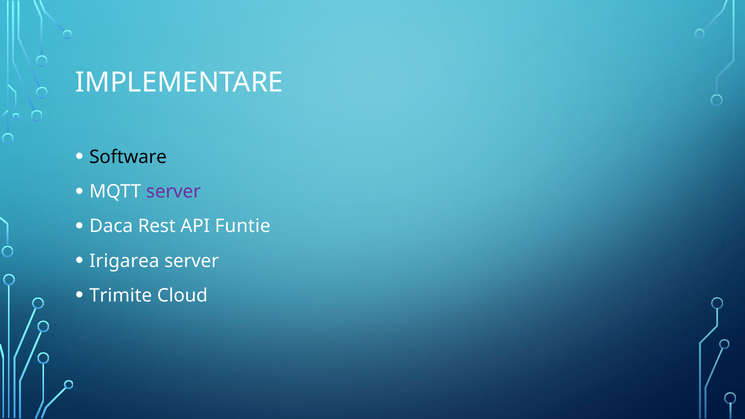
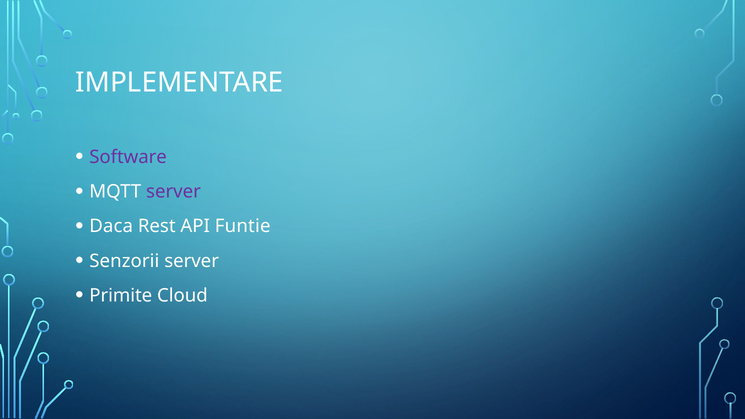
Software colour: black -> purple
Irigarea: Irigarea -> Senzorii
Trimite: Trimite -> Primite
